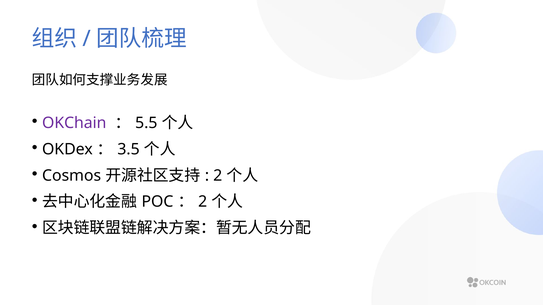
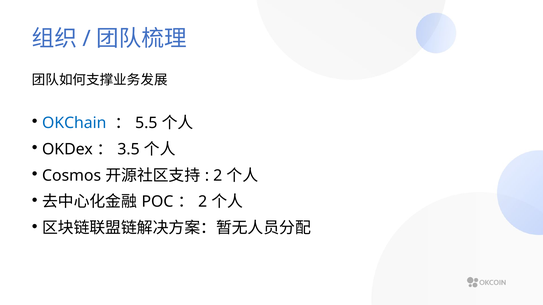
OKChain colour: purple -> blue
